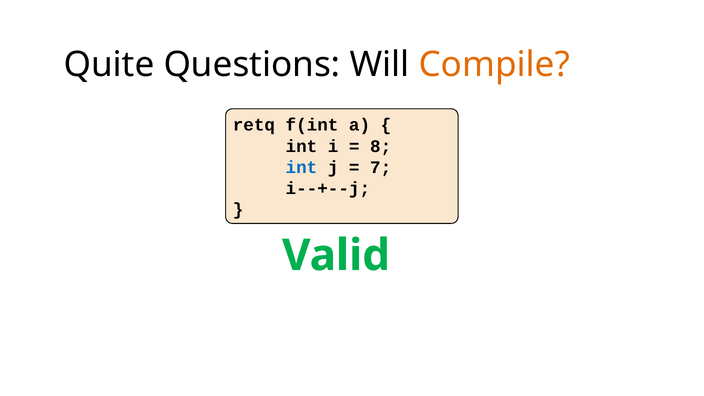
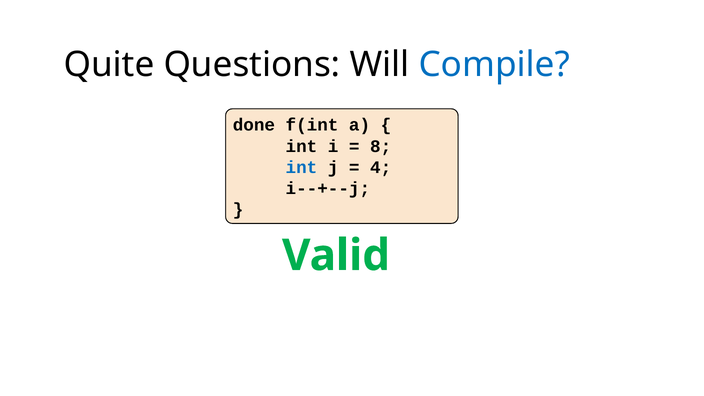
Compile colour: orange -> blue
retq: retq -> done
7: 7 -> 4
